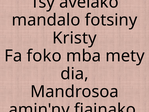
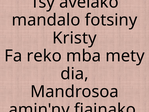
foko: foko -> reko
